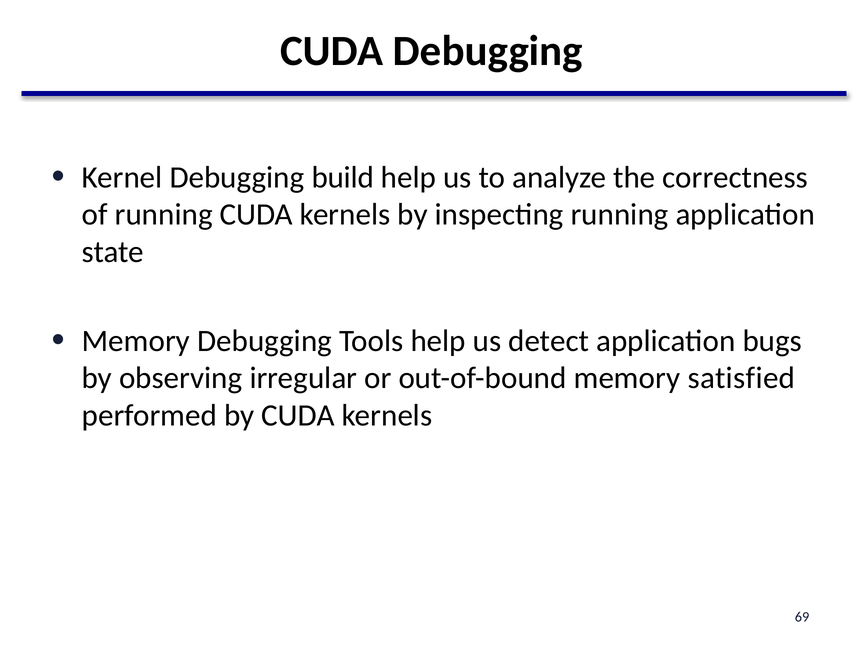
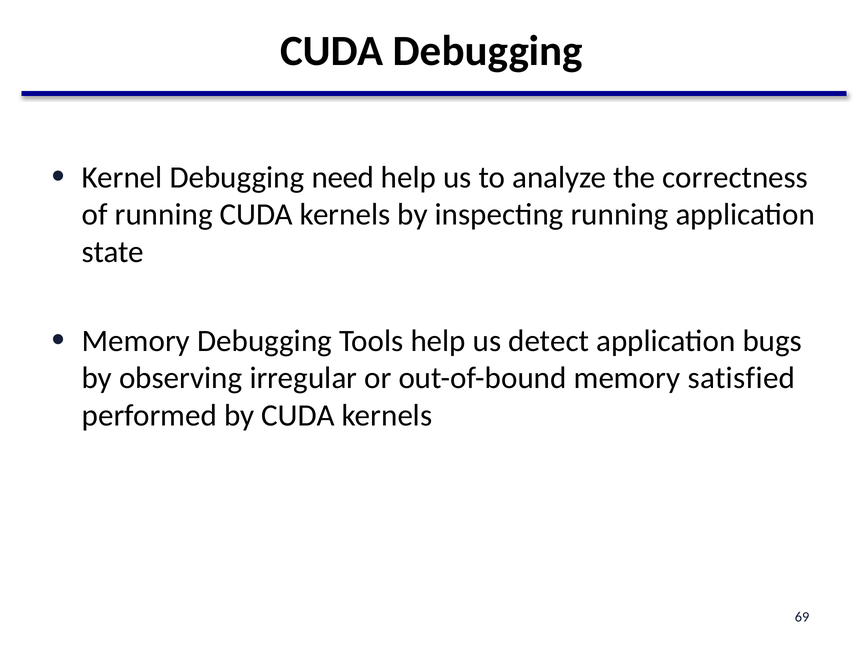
build: build -> need
